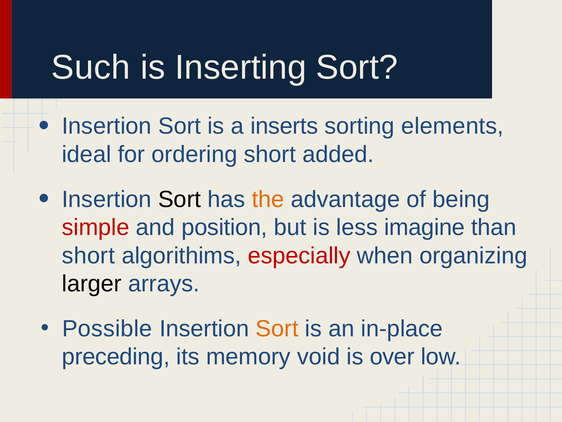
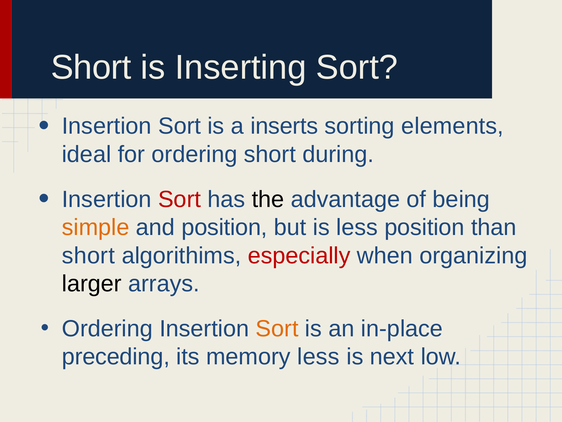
Such at (91, 68): Such -> Short
added: added -> during
Sort at (180, 199) colour: black -> red
the colour: orange -> black
simple colour: red -> orange
less imagine: imagine -> position
Possible at (107, 328): Possible -> Ordering
memory void: void -> less
over: over -> next
